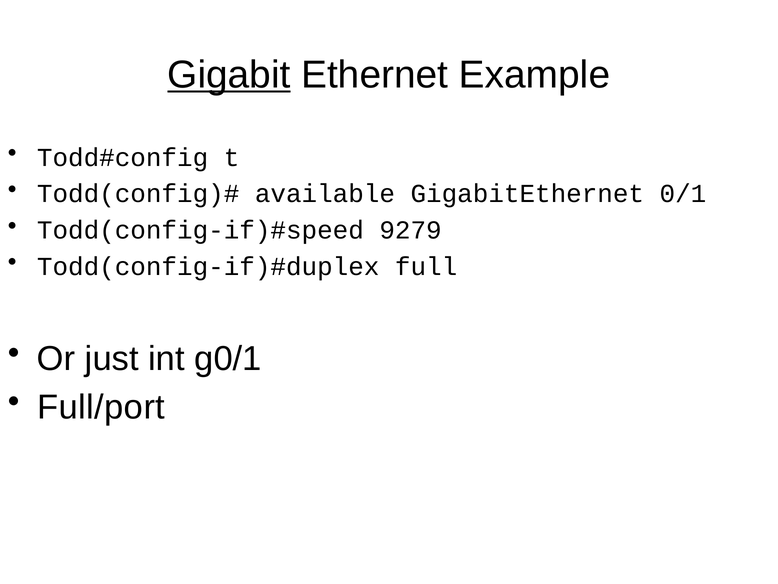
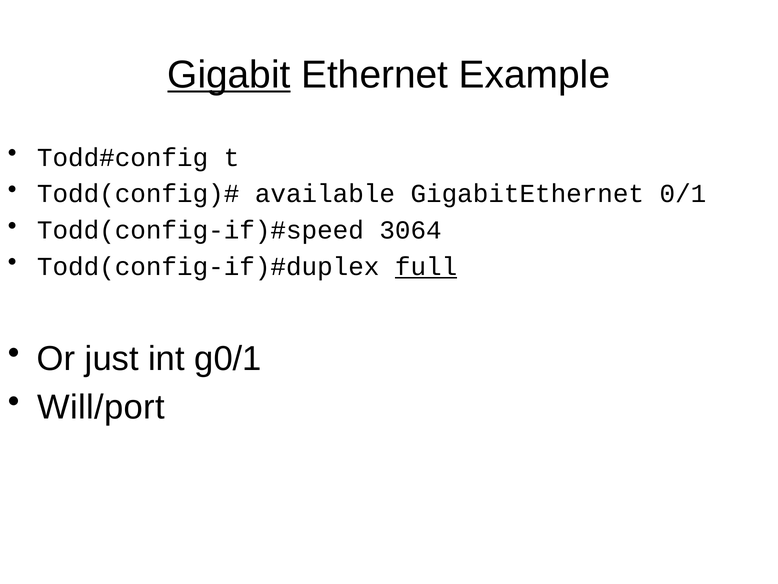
9279: 9279 -> 3064
full underline: none -> present
Full/port: Full/port -> Will/port
